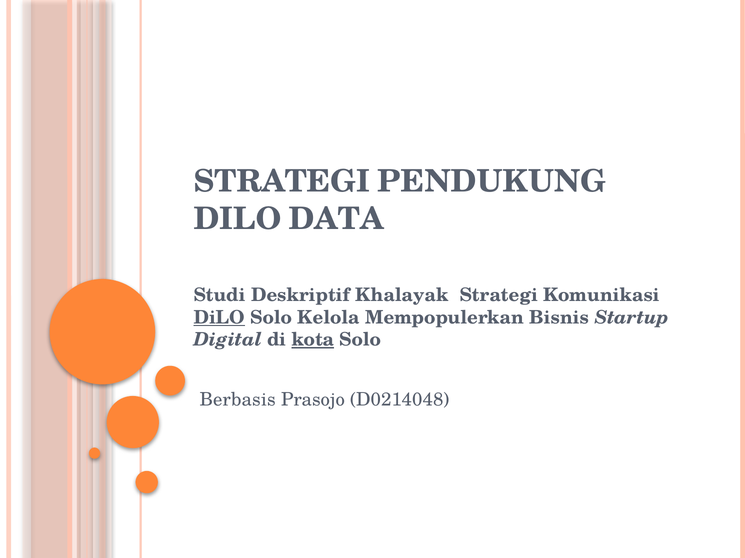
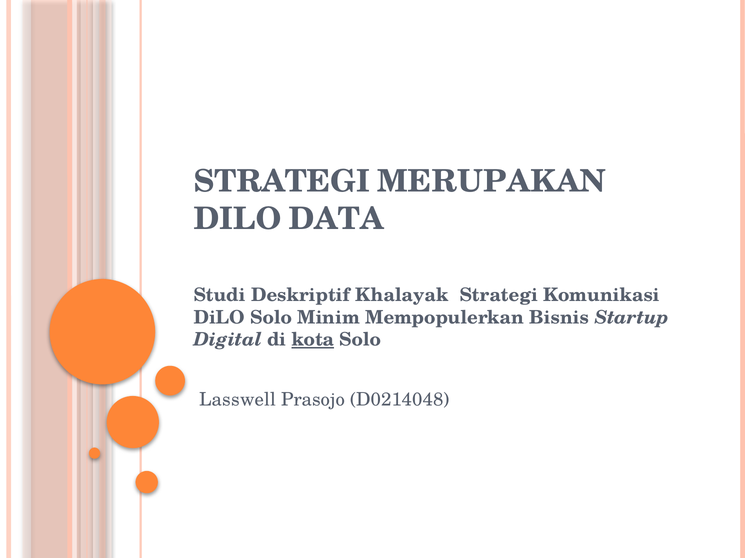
PENDUKUNG: PENDUKUNG -> MERUPAKAN
DiLO at (219, 318) underline: present -> none
Kelola: Kelola -> Minim
Berbasis: Berbasis -> Lasswell
